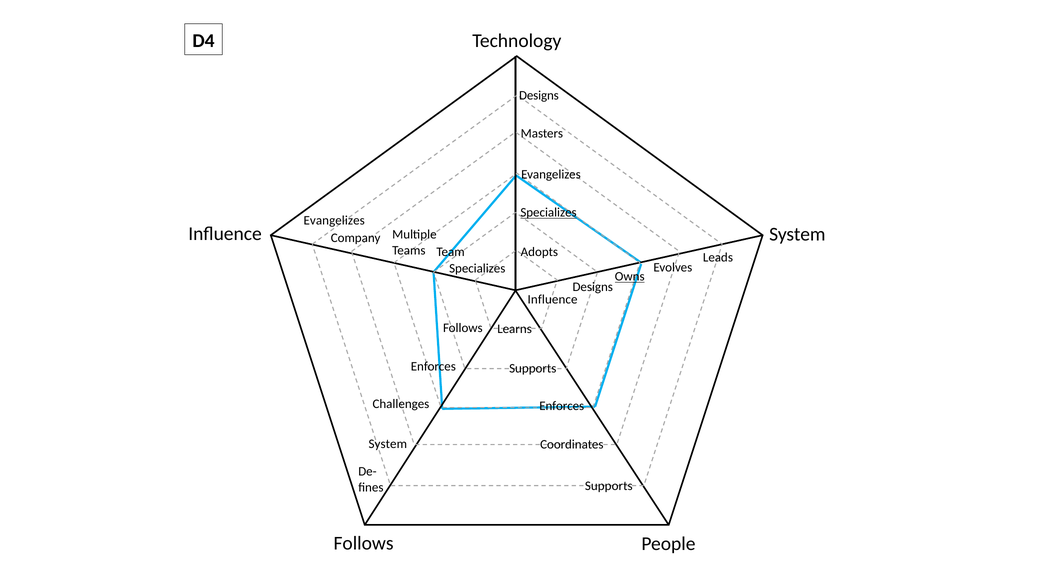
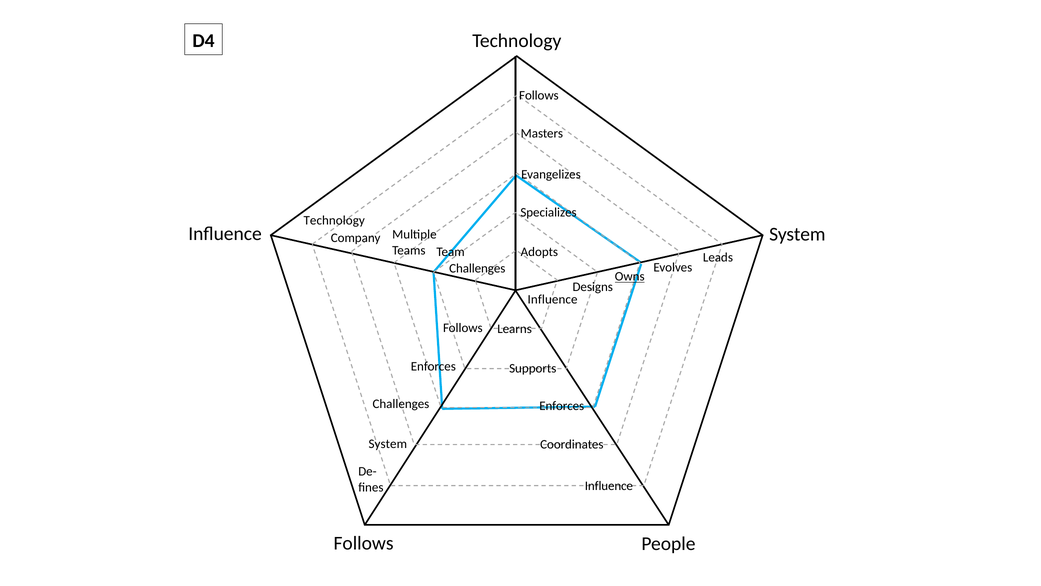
Designs at (539, 95): Designs -> Follows
Specializes at (549, 212) underline: present -> none
Evangelizes at (334, 220): Evangelizes -> Technology
Specializes at (477, 268): Specializes -> Challenges
Supports at (609, 485): Supports -> Influence
